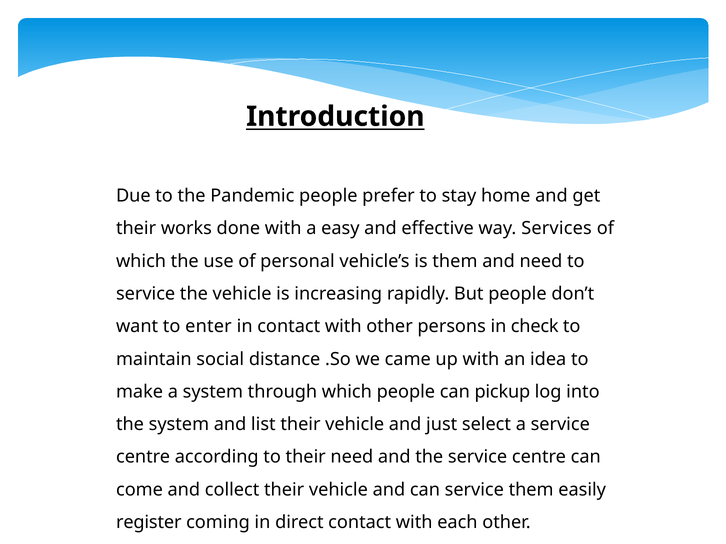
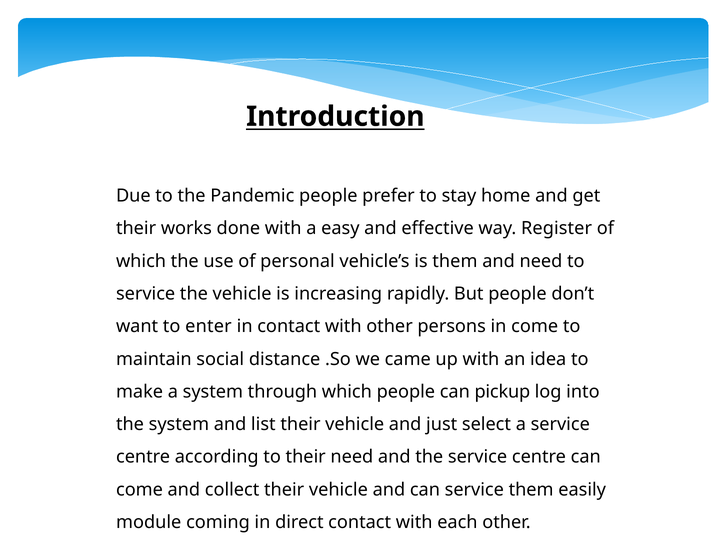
Services: Services -> Register
in check: check -> come
register: register -> module
